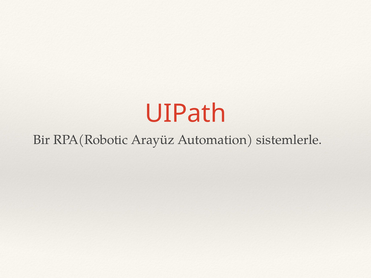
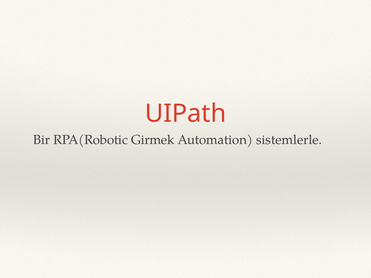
Arayüz: Arayüz -> Girmek
